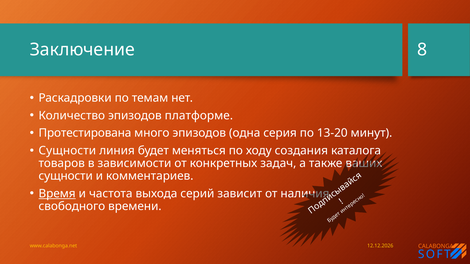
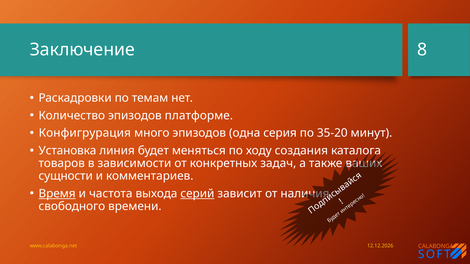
Протестирована: Протестирована -> Конфигрурация
13-20: 13-20 -> 35-20
Сущности at (67, 151): Сущности -> Установка
серий underline: none -> present
